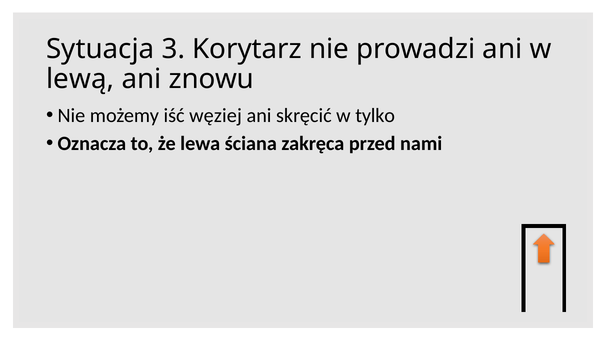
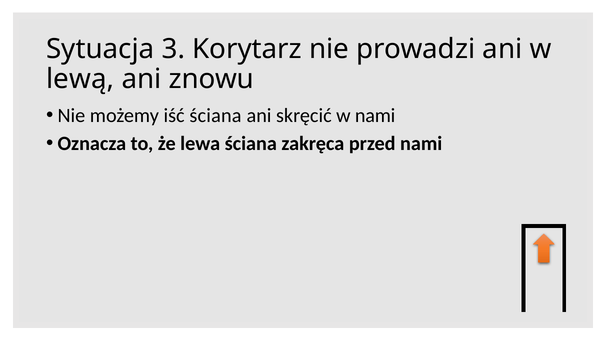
iść węziej: węziej -> ściana
w tylko: tylko -> nami
